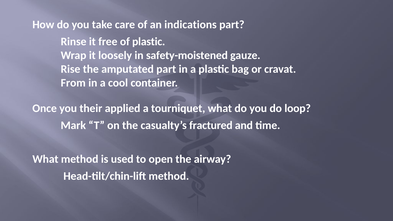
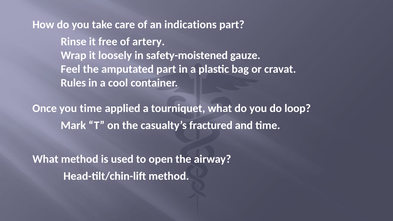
of plastic: plastic -> artery
Rise: Rise -> Feel
From: From -> Rules
you their: their -> time
